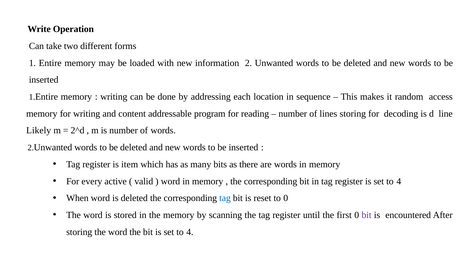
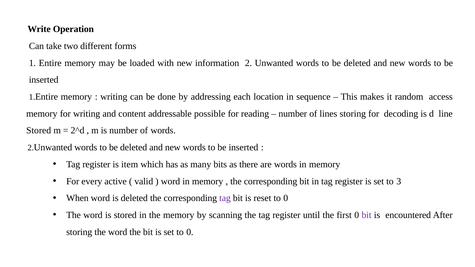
program: program -> possible
Likely at (39, 131): Likely -> Stored
4 at (399, 181): 4 -> 3
tag at (225, 198) colour: blue -> purple
4 at (190, 232): 4 -> 0
